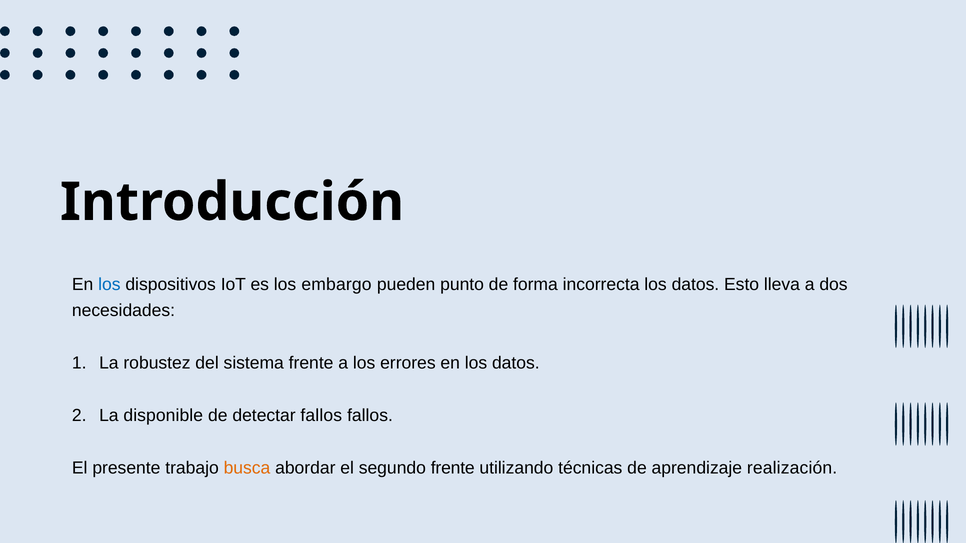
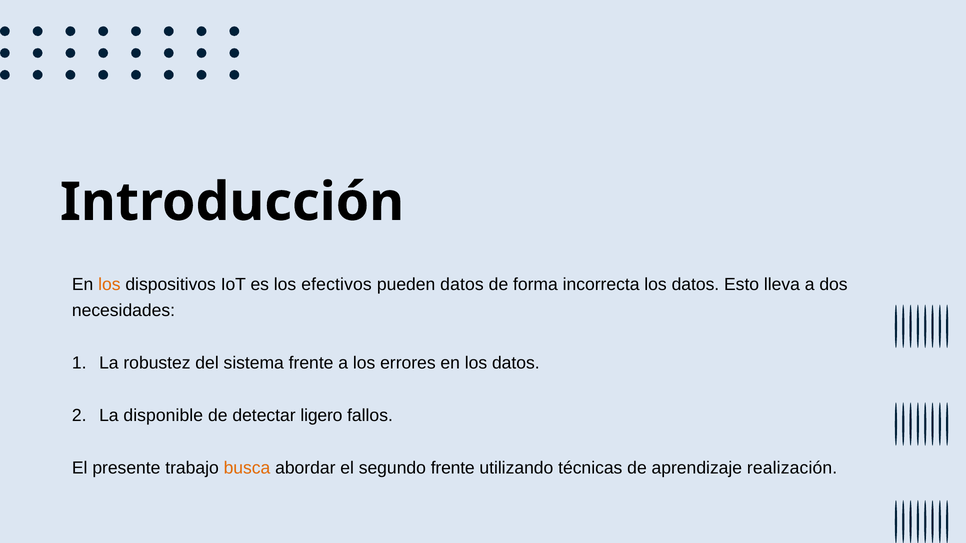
los at (109, 285) colour: blue -> orange
embargo: embargo -> efectivos
pueden punto: punto -> datos
detectar fallos: fallos -> ligero
